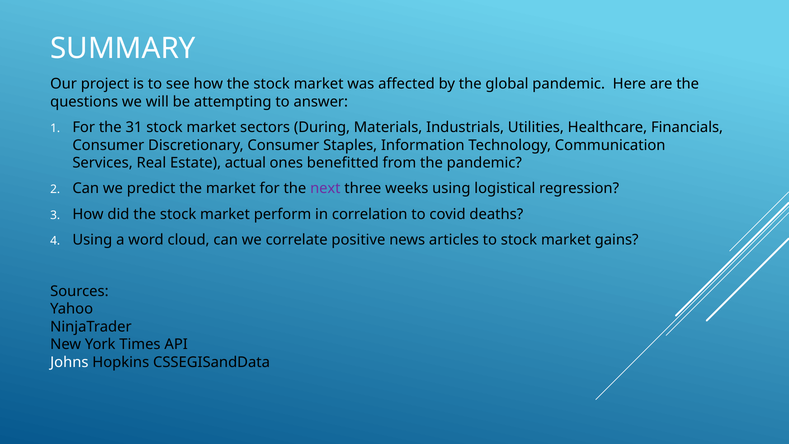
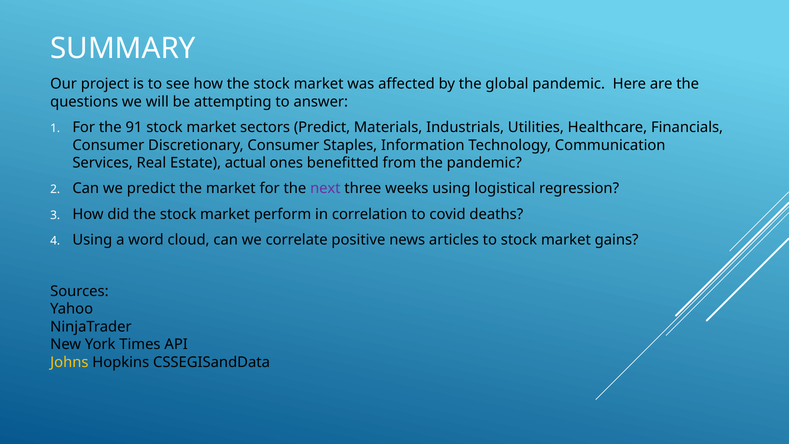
31: 31 -> 91
sectors During: During -> Predict
Johns colour: white -> yellow
